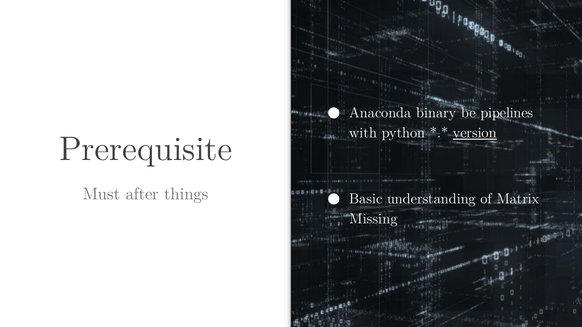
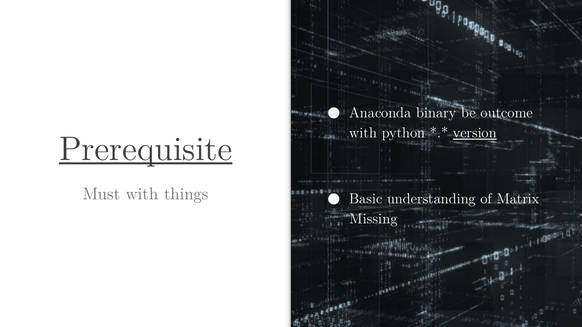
pipelines: pipelines -> outcome
Prerequisite underline: none -> present
Must after: after -> with
